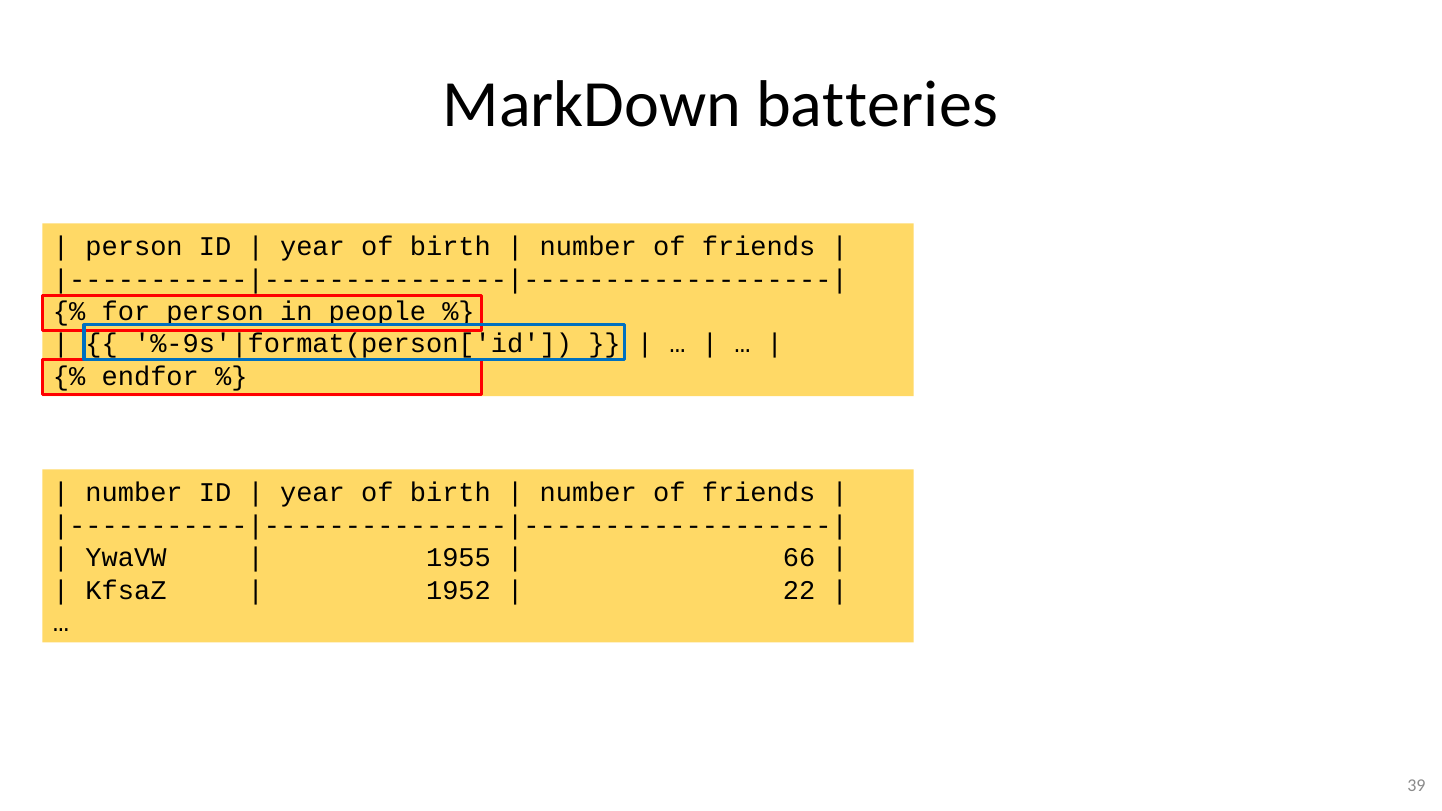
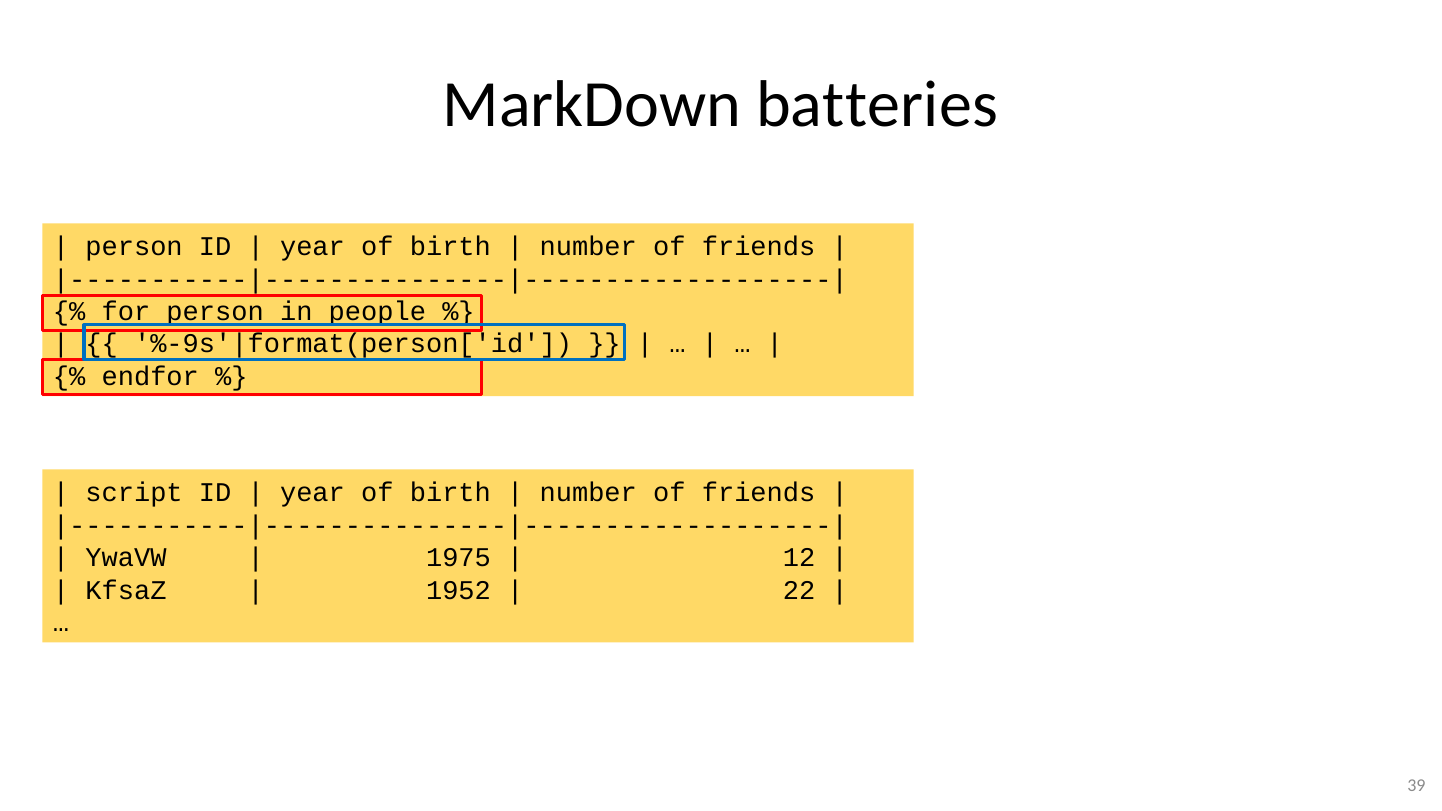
number at (134, 493): number -> script
1955: 1955 -> 1975
66: 66 -> 12
